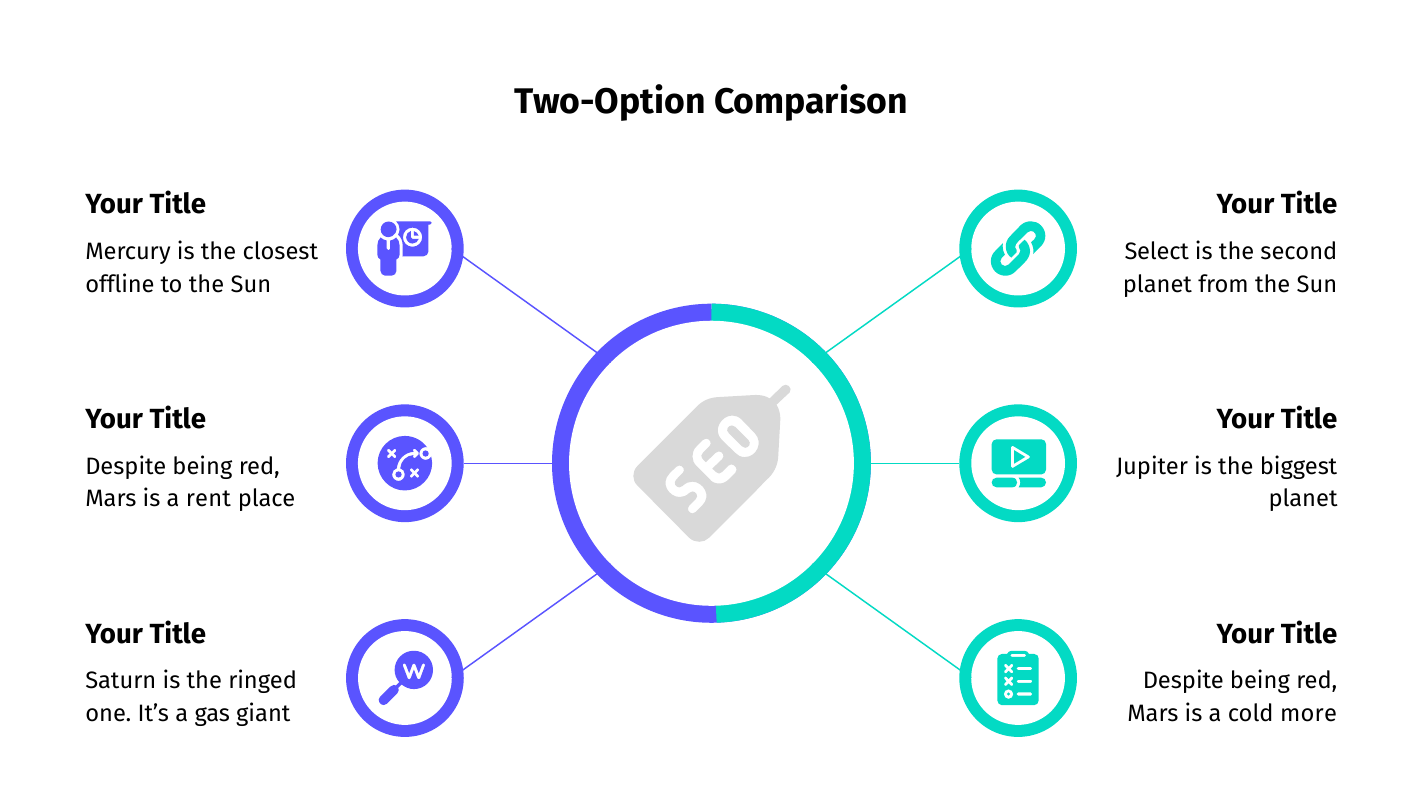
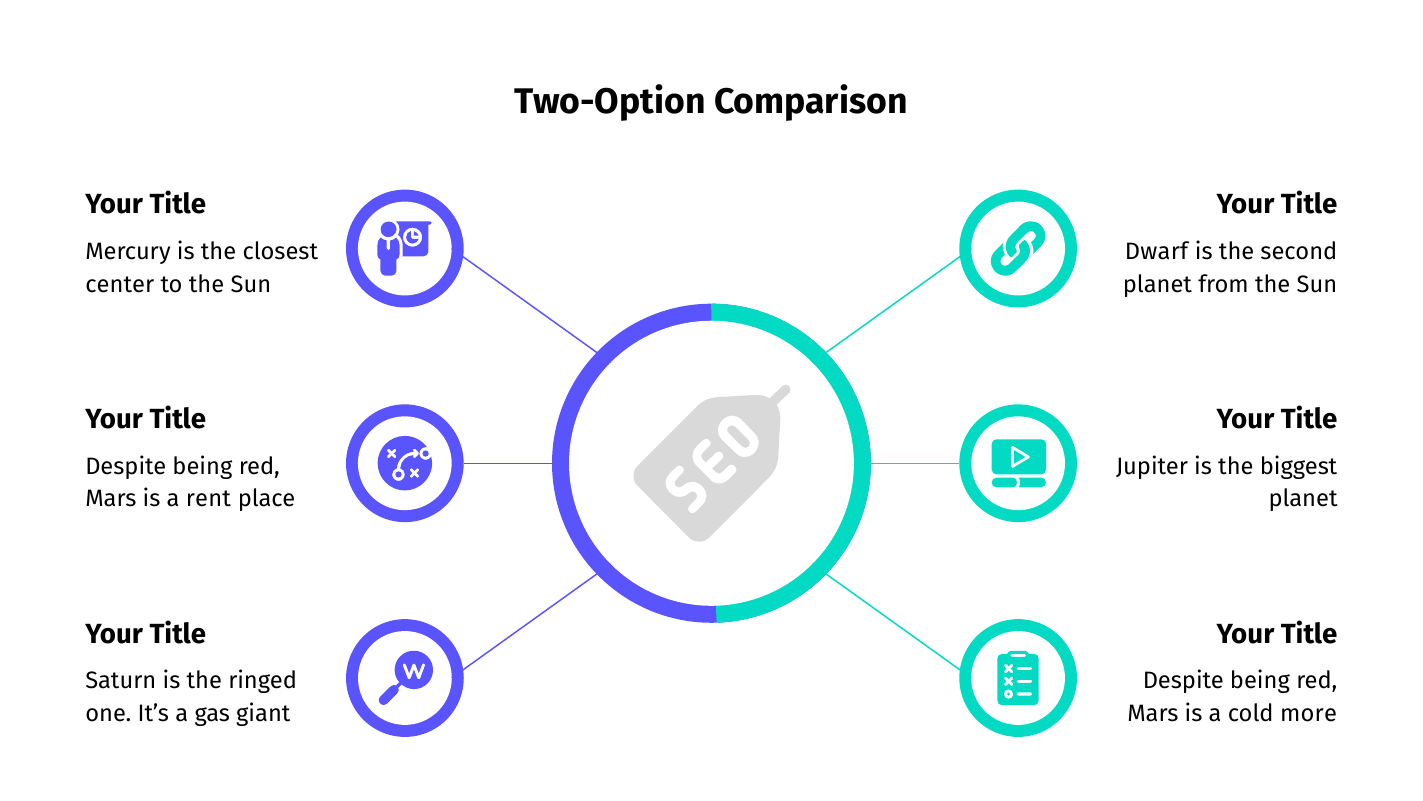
Select: Select -> Dwarf
offline: offline -> center
